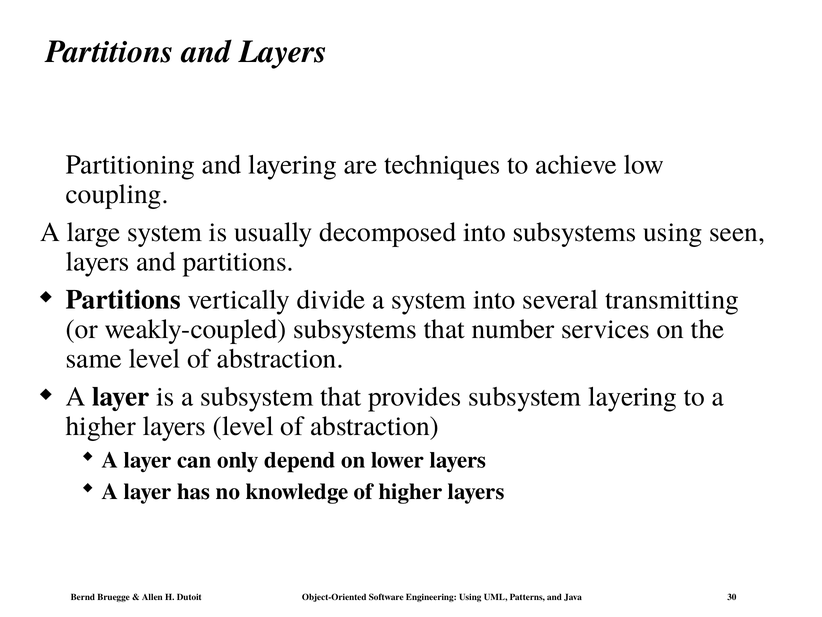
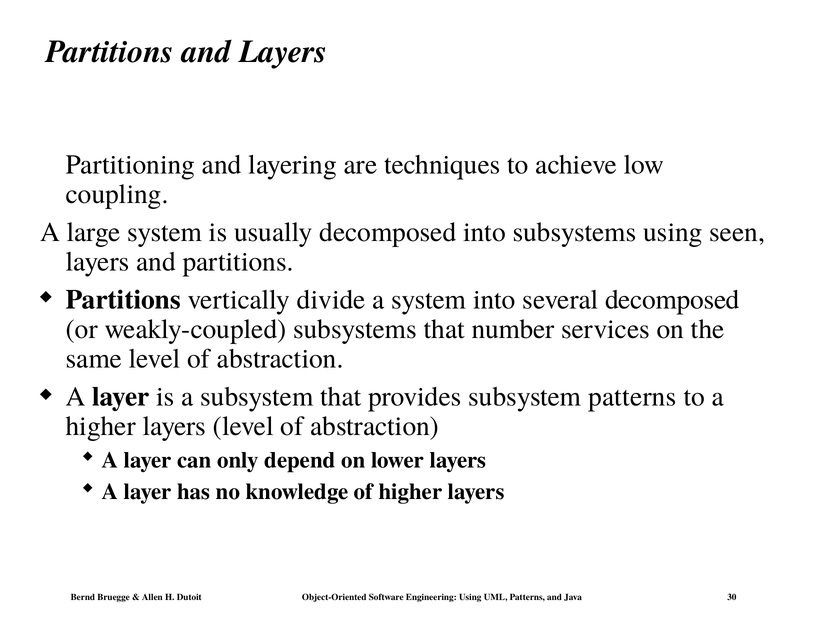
several transmitting: transmitting -> decomposed
subsystem layering: layering -> patterns
